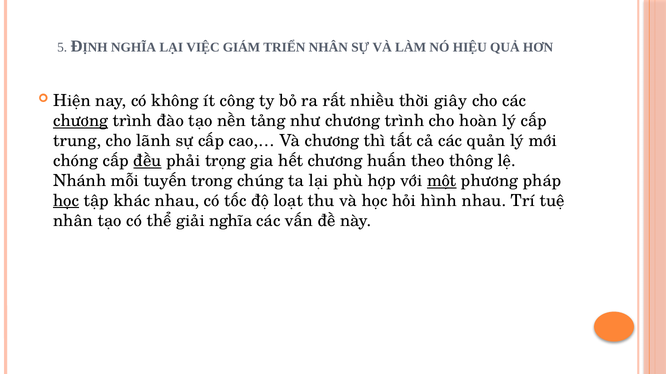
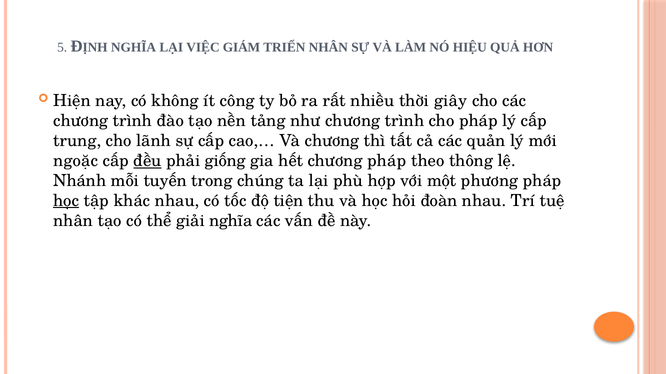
chương at (81, 121) underline: present -> none
cho hoàn: hoàn -> pháp
chóng: chóng -> ngoặc
trọng: trọng -> giống
chương huấn: huấn -> pháp
một underline: present -> none
loạt: loạt -> tiện
hình: hình -> đoàn
